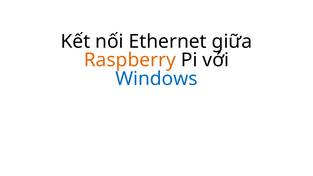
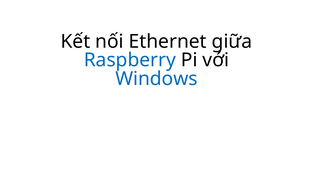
Raspberry colour: orange -> blue
